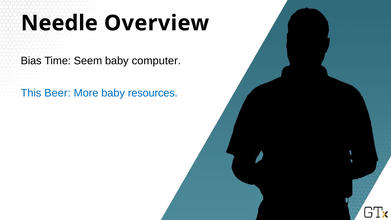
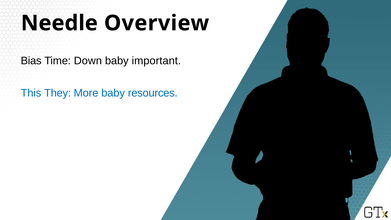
Seem: Seem -> Down
computer: computer -> important
Beer: Beer -> They
